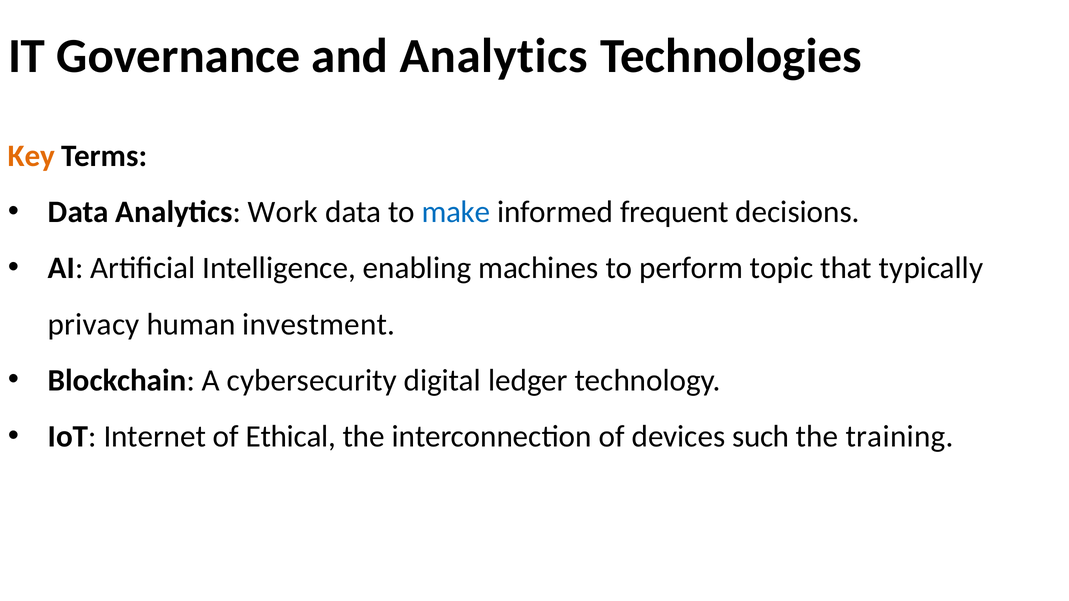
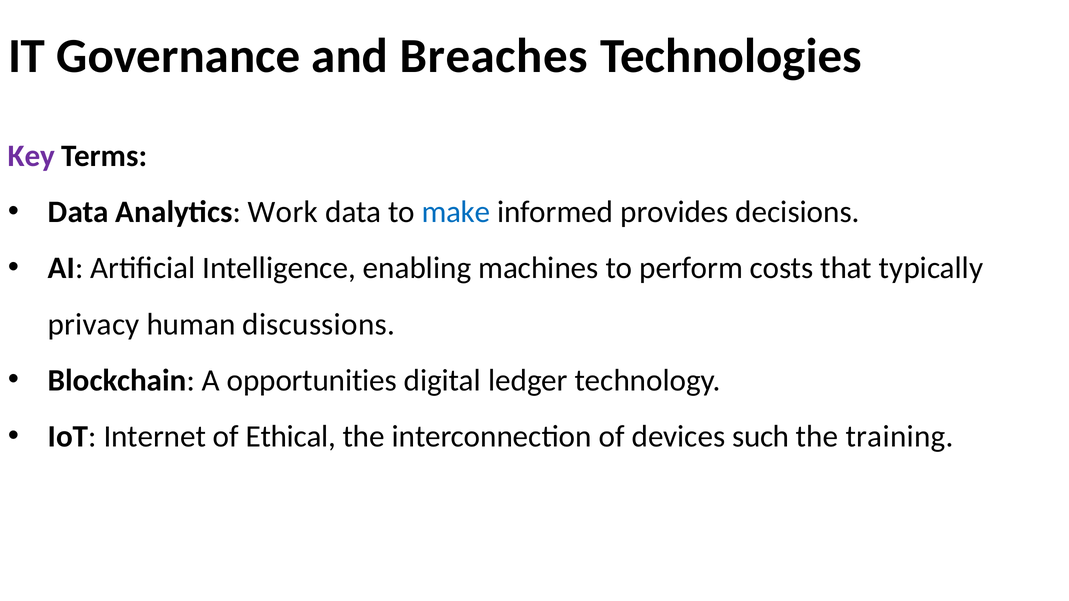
and Analytics: Analytics -> Breaches
Key colour: orange -> purple
frequent: frequent -> provides
topic: topic -> costs
investment: investment -> discussions
cybersecurity: cybersecurity -> opportunities
